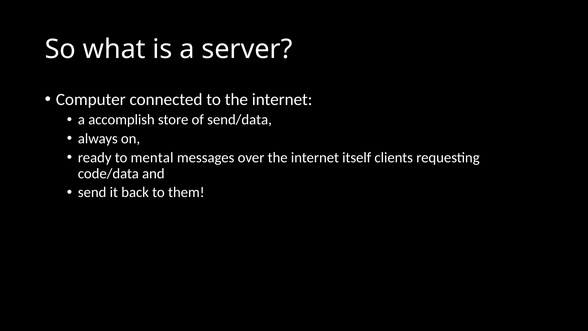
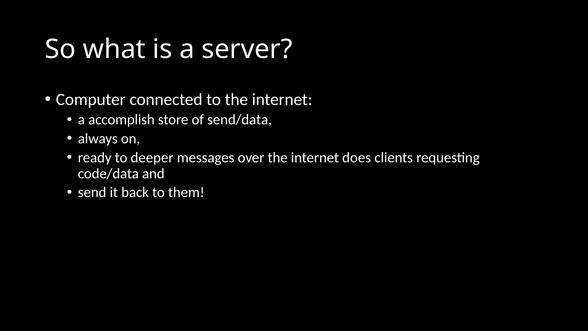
mental: mental -> deeper
itself: itself -> does
